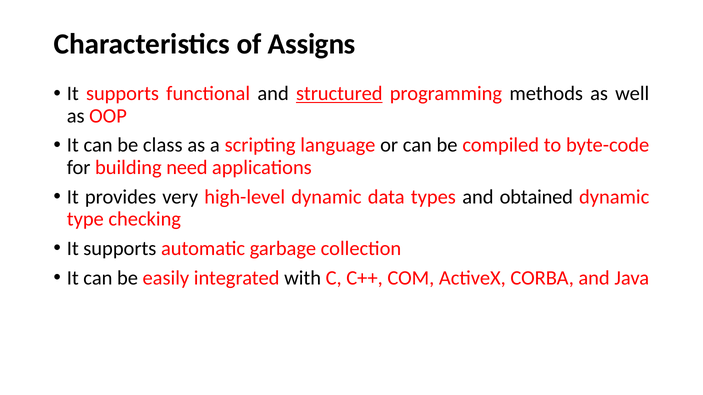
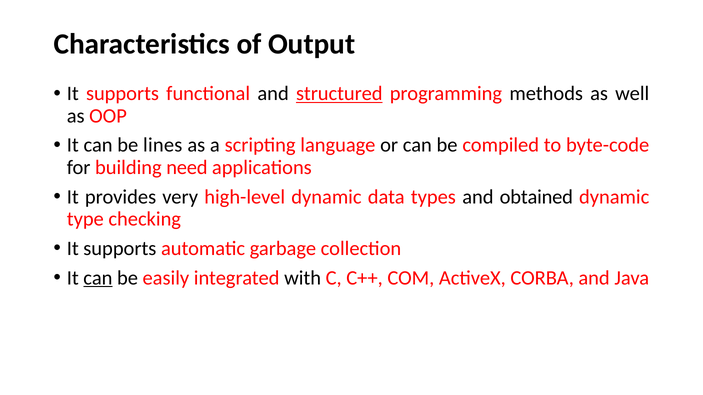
Assigns: Assigns -> Output
class: class -> lines
can at (98, 278) underline: none -> present
